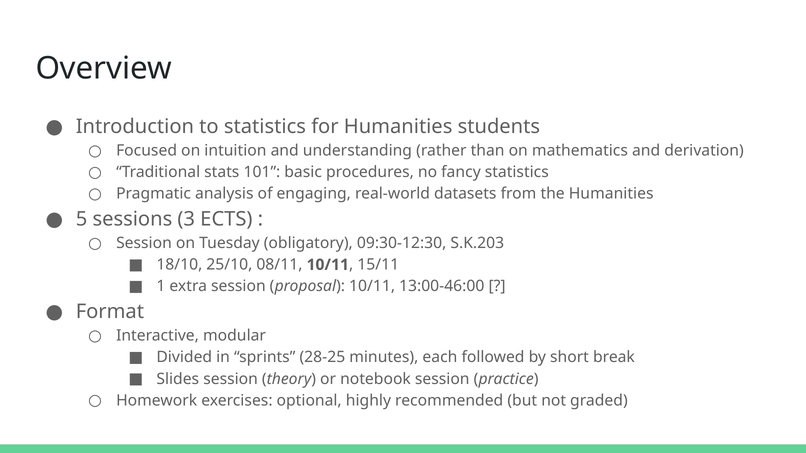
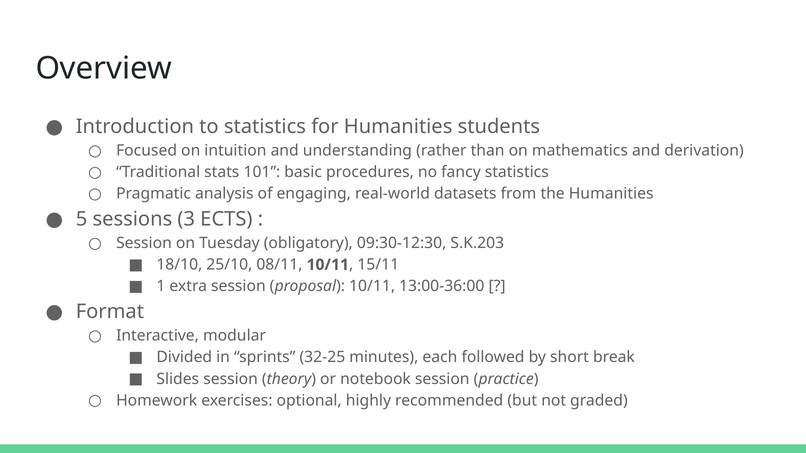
13:00-46:00: 13:00-46:00 -> 13:00-36:00
28-25: 28-25 -> 32-25
